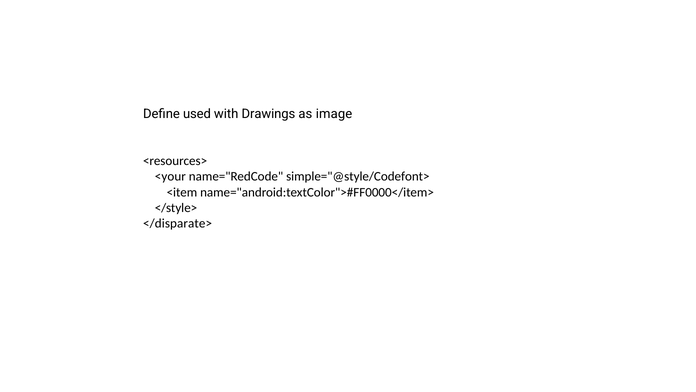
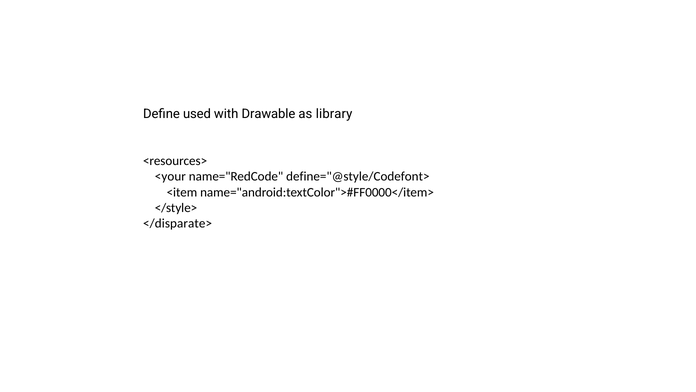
Drawings: Drawings -> Drawable
image: image -> library
simple="@style/Codefont>: simple="@style/Codefont> -> define="@style/Codefont>
